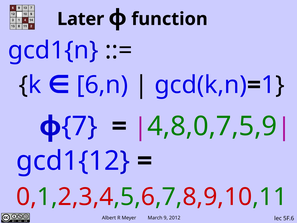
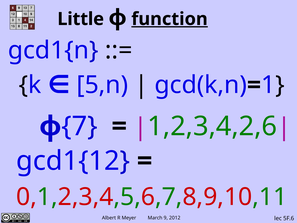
Later: Later -> Little
function underline: none -> present
6,n: 6,n -> 5,n
4,8,0,7,5,9: 4,8,0,7,5,9 -> 1,2,3,4,2,6
